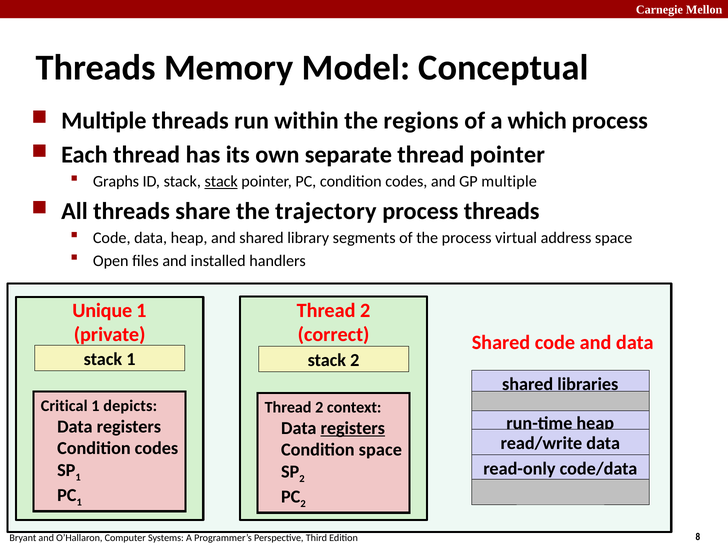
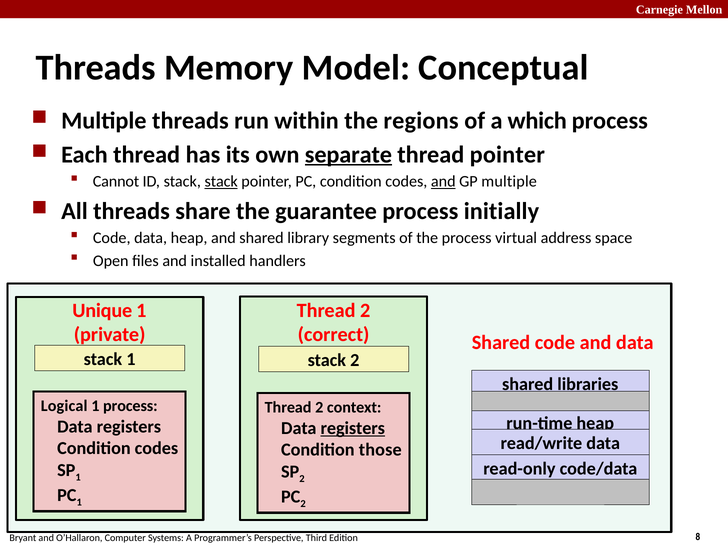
separate underline: none -> present
Graphs: Graphs -> Cannot
and at (443, 181) underline: none -> present
trajectory: trajectory -> guarantee
process threads: threads -> initially
Critical: Critical -> Logical
1 depicts: depicts -> process
Condition space: space -> those
